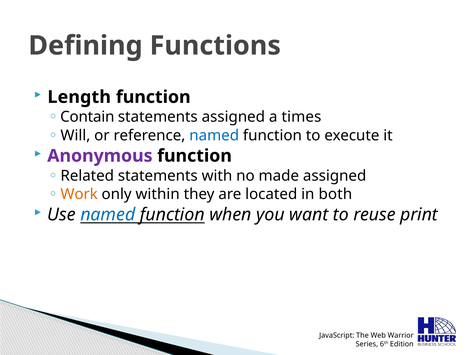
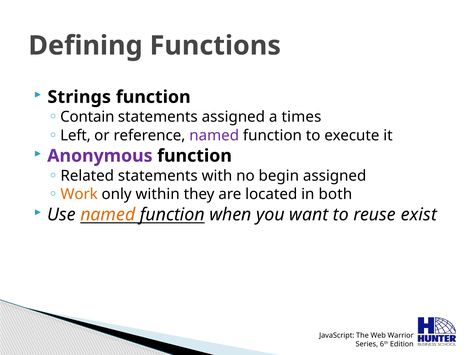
Length: Length -> Strings
Will: Will -> Left
named at (214, 135) colour: blue -> purple
made: made -> begin
named at (108, 214) colour: blue -> orange
print: print -> exist
